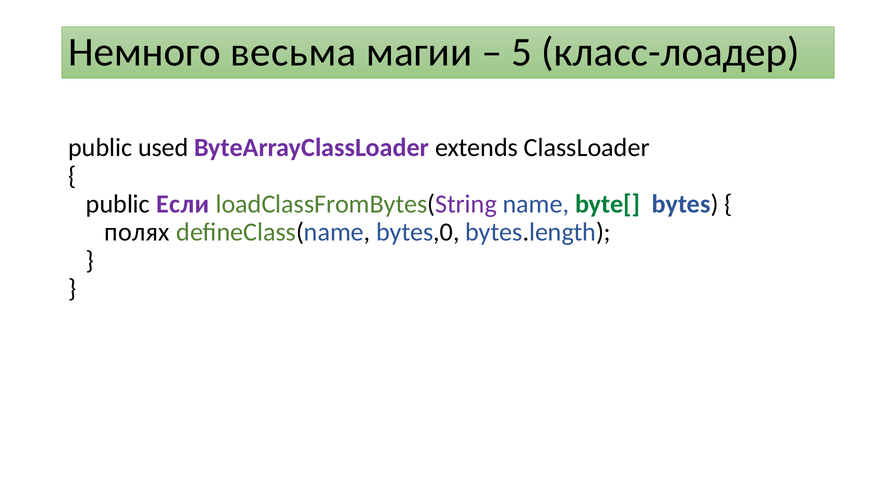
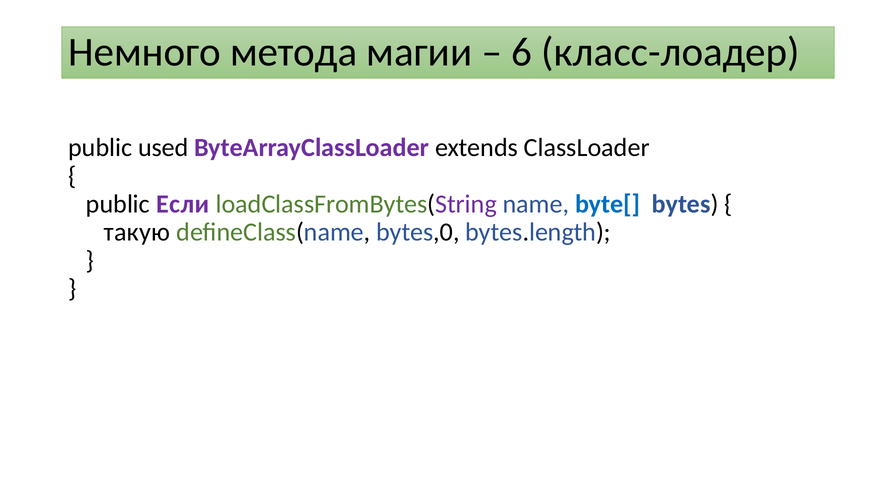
весьма: весьма -> метода
5: 5 -> 6
byte[ colour: green -> blue
полях: полях -> такую
